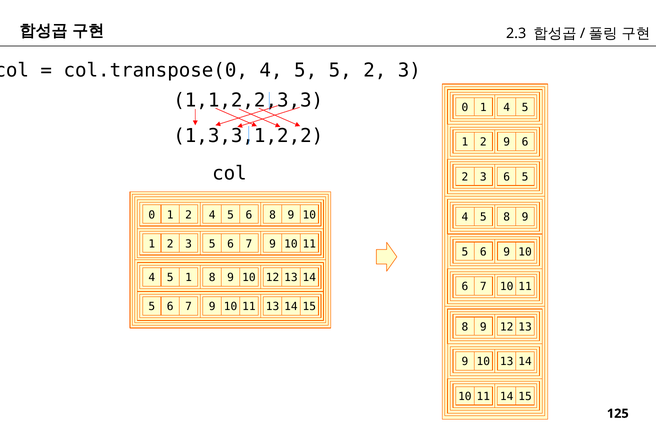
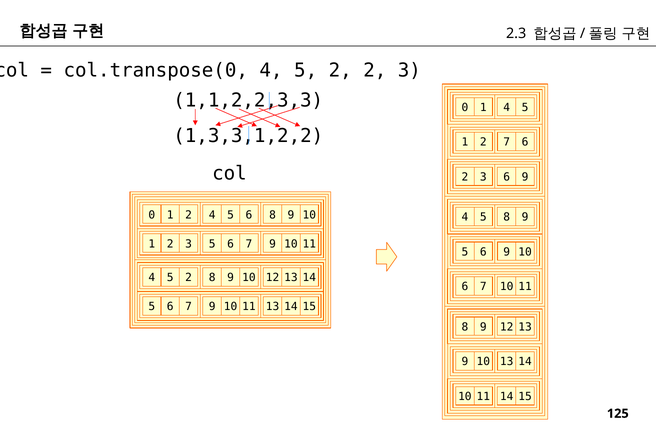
col.transpose(0 4 5 5: 5 -> 2
2 9: 9 -> 7
3 6 5: 5 -> 9
1 at (189, 278): 1 -> 2
